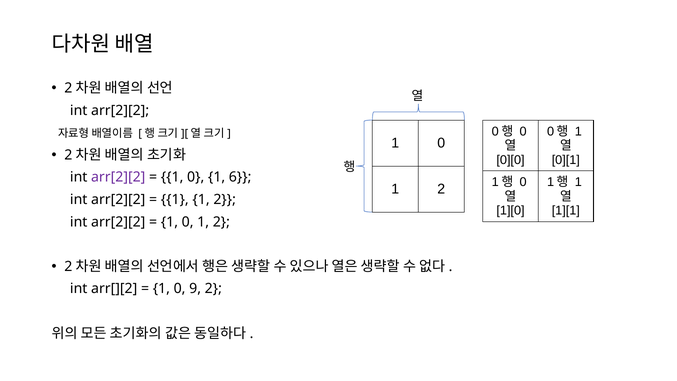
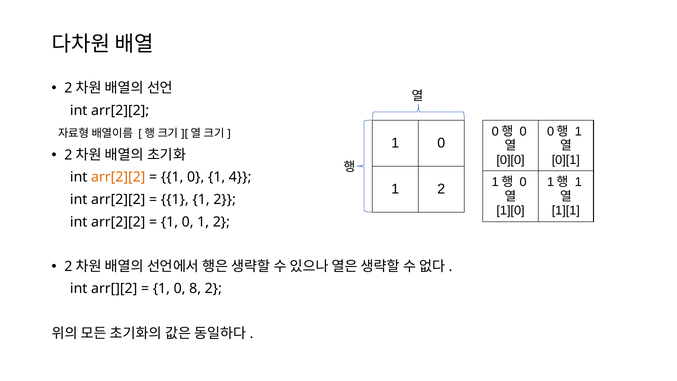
arr[2][2 at (118, 177) colour: purple -> orange
6: 6 -> 4
9: 9 -> 8
